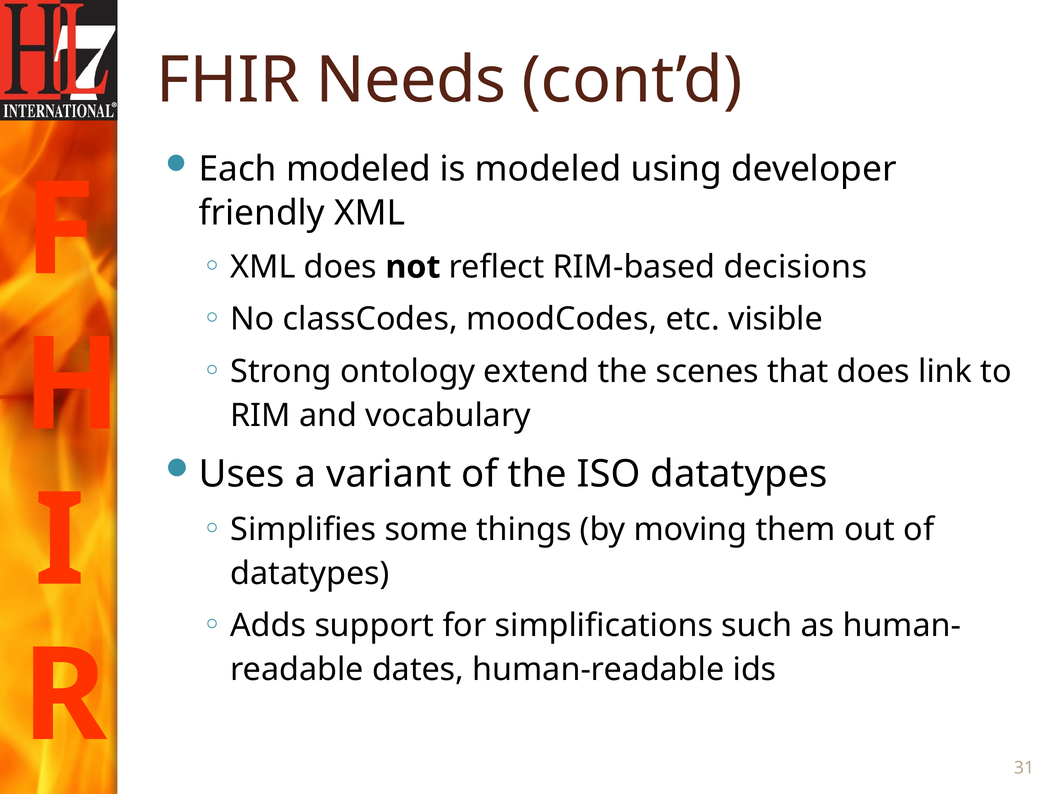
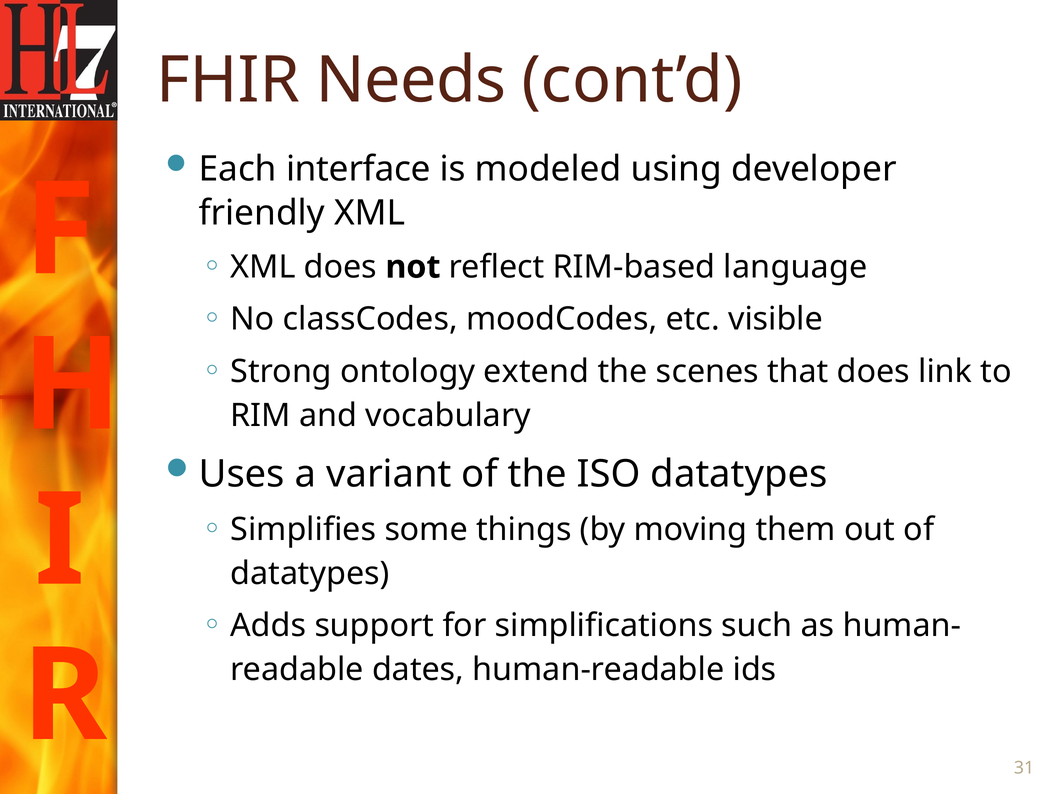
Each modeled: modeled -> interface
decisions: decisions -> language
